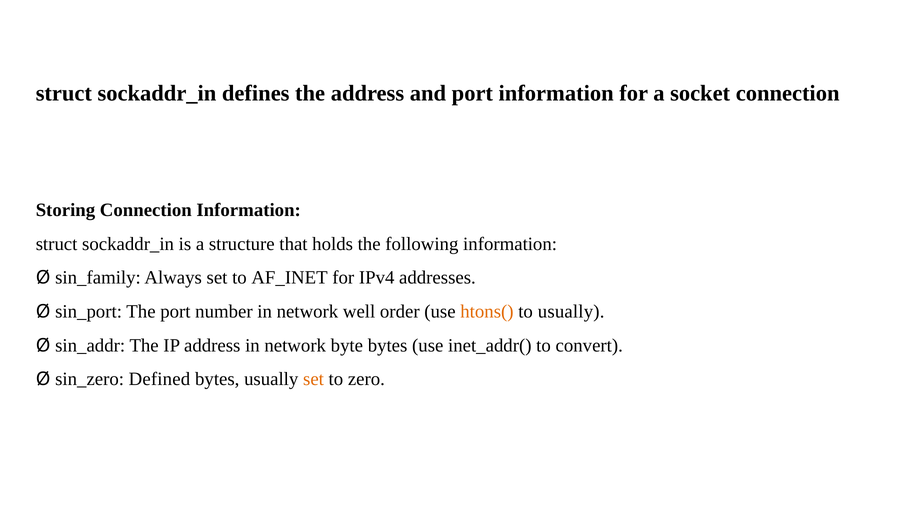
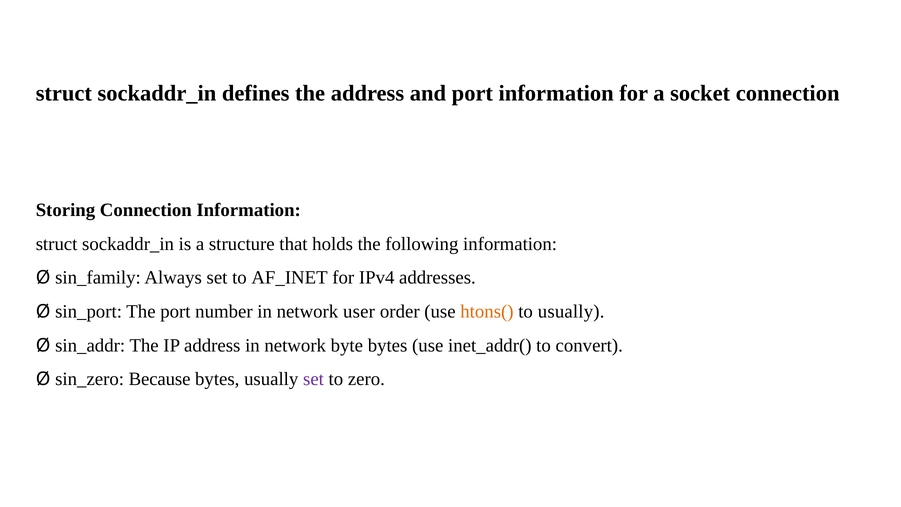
well: well -> user
Defined: Defined -> Because
set at (313, 379) colour: orange -> purple
